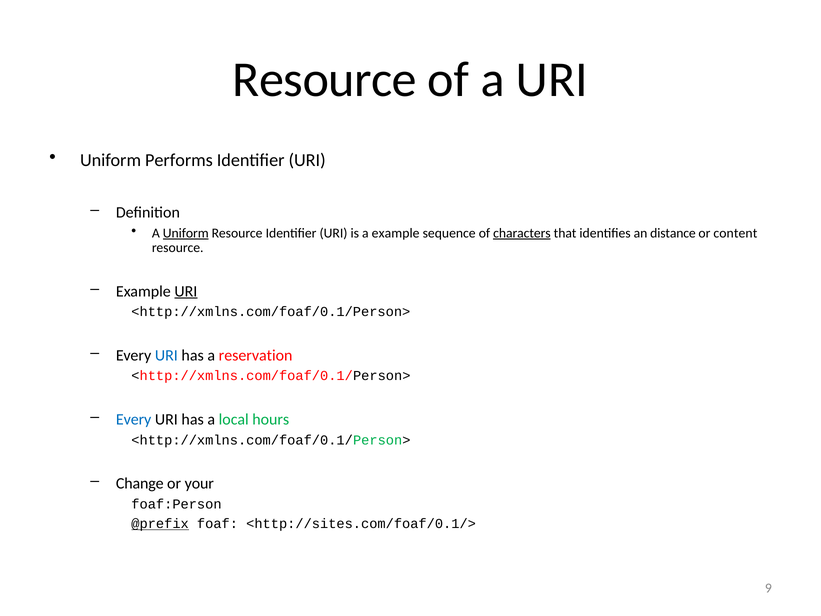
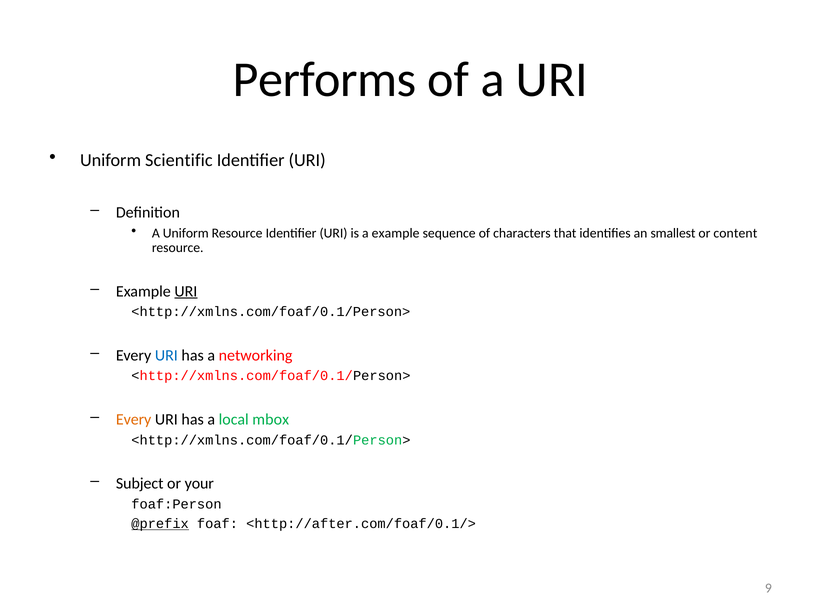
Resource at (325, 79): Resource -> Performs
Performs: Performs -> Scientific
Uniform at (186, 233) underline: present -> none
characters underline: present -> none
distance: distance -> smallest
reservation: reservation -> networking
Every at (134, 419) colour: blue -> orange
hours: hours -> mbox
Change: Change -> Subject
<http://sites.com/foaf/0.1/>: <http://sites.com/foaf/0.1/> -> <http://after.com/foaf/0.1/>
